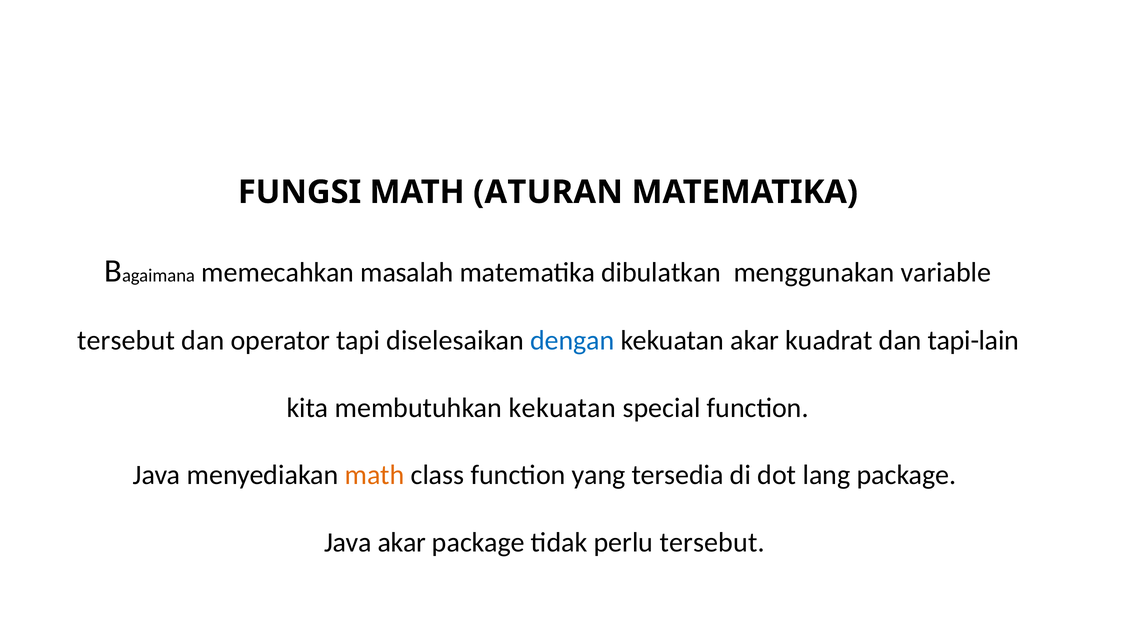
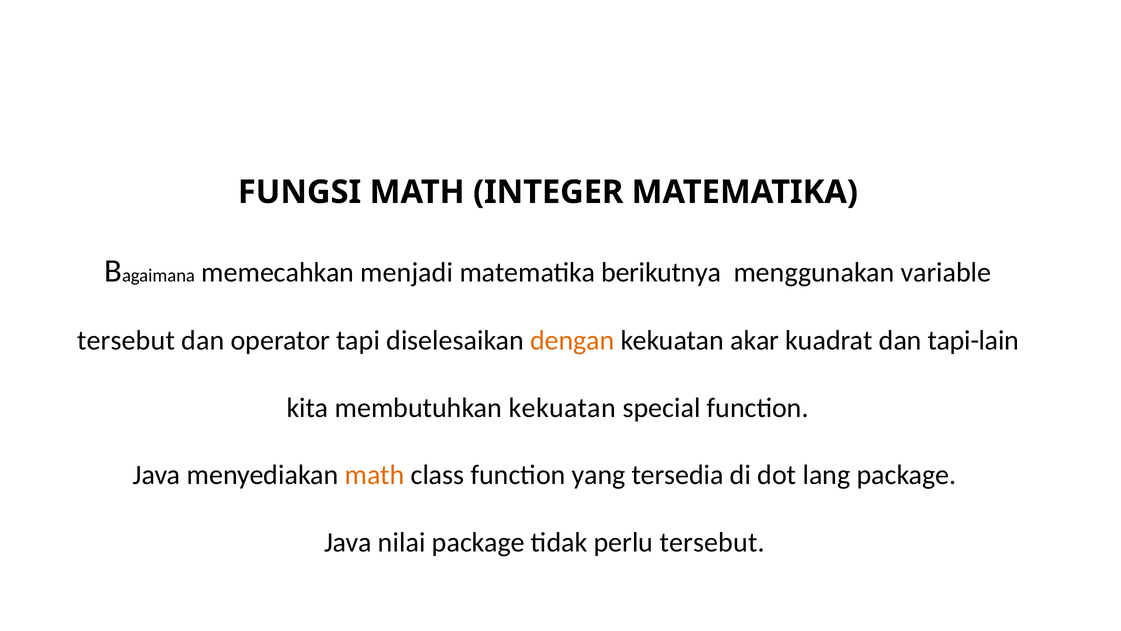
ATURAN: ATURAN -> INTEGER
masalah: masalah -> menjadi
dibulatkan: dibulatkan -> berikutnya
dengan colour: blue -> orange
Java akar: akar -> nilai
